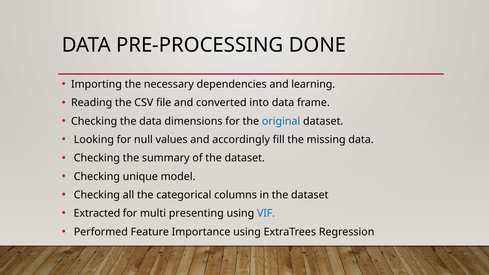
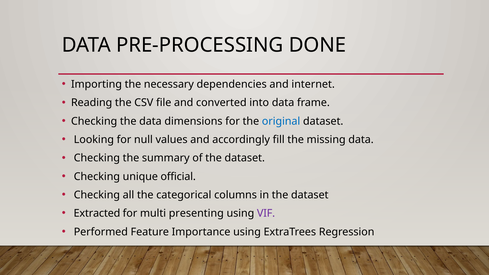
learning: learning -> internet
model: model -> official
VIF colour: blue -> purple
